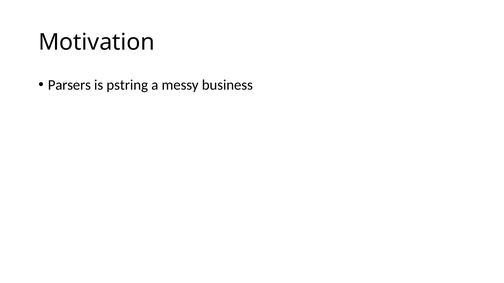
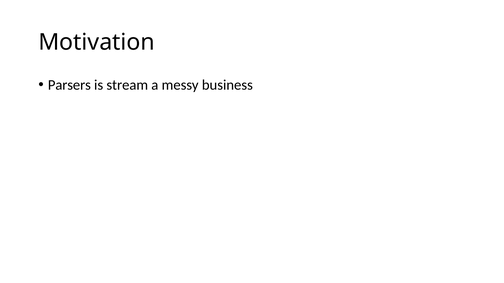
pstring: pstring -> stream
